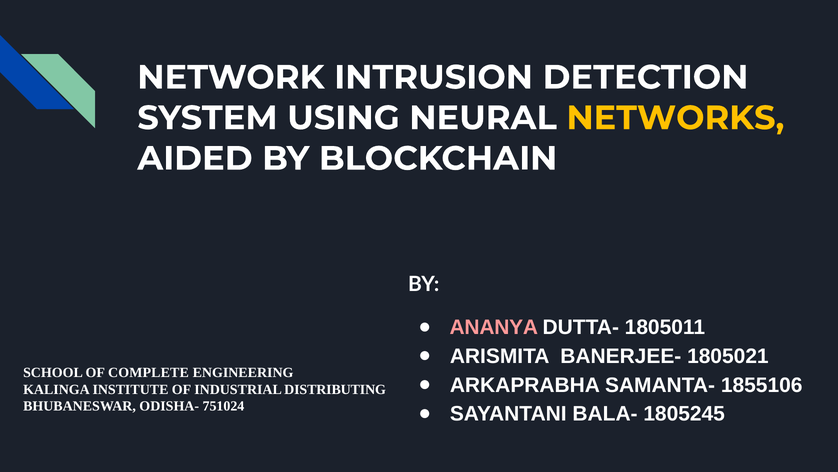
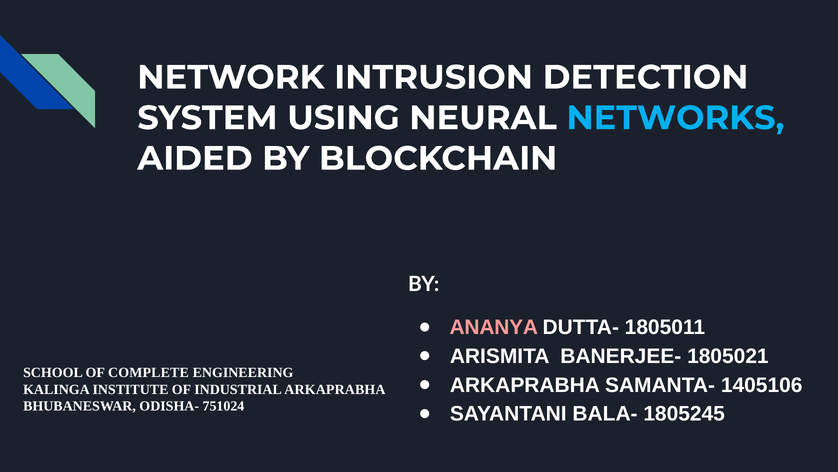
NETWORKS colour: yellow -> light blue
1855106: 1855106 -> 1405106
INDUSTRIAL DISTRIBUTING: DISTRIBUTING -> ARKAPRABHA
